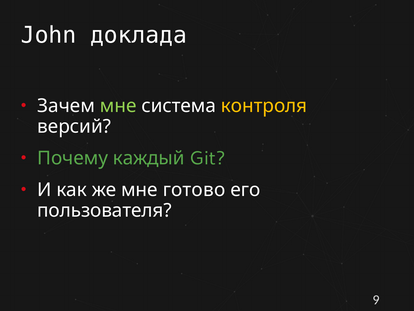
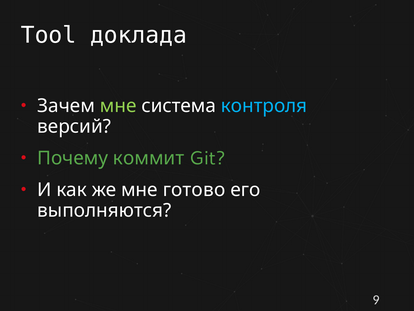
John: John -> Tool
контроля colour: yellow -> light blue
каждый: каждый -> коммит
пользователя: пользователя -> выполняются
